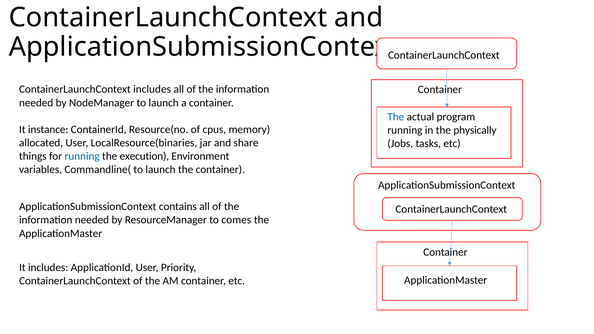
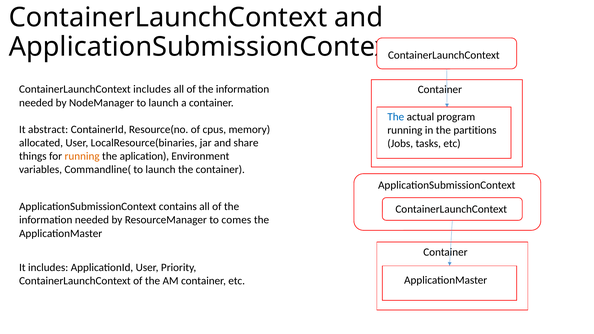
instance: instance -> abstract
physically: physically -> partitions
running at (82, 156) colour: blue -> orange
execution: execution -> aplication
